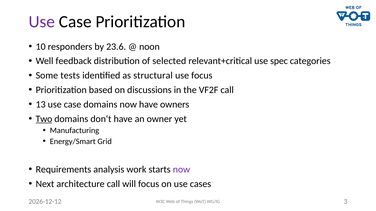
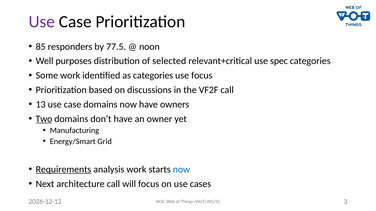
10: 10 -> 85
23.6: 23.6 -> 77.5
feedback: feedback -> purposes
Some tests: tests -> work
as structural: structural -> categories
Requirements underline: none -> present
now at (181, 170) colour: purple -> blue
